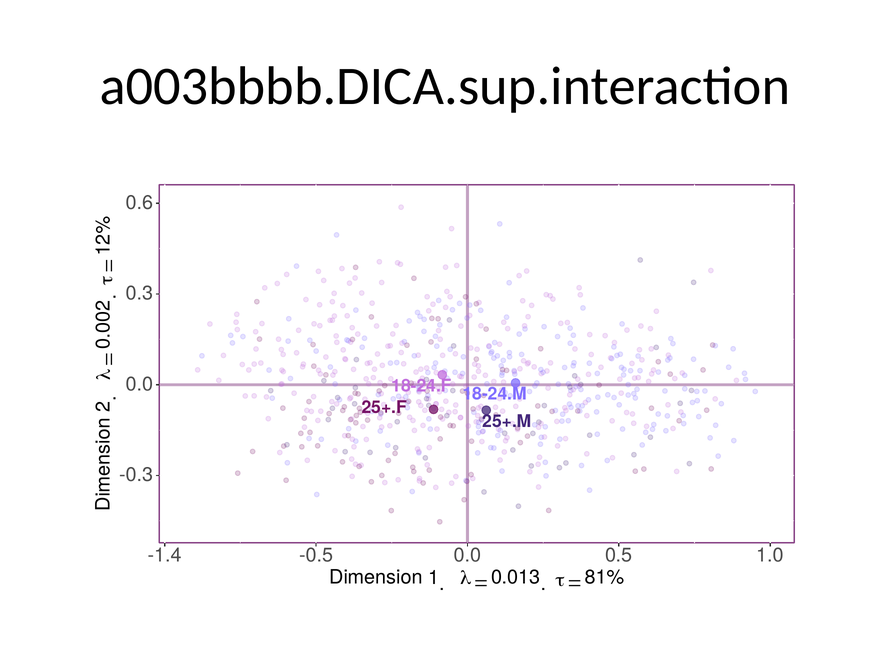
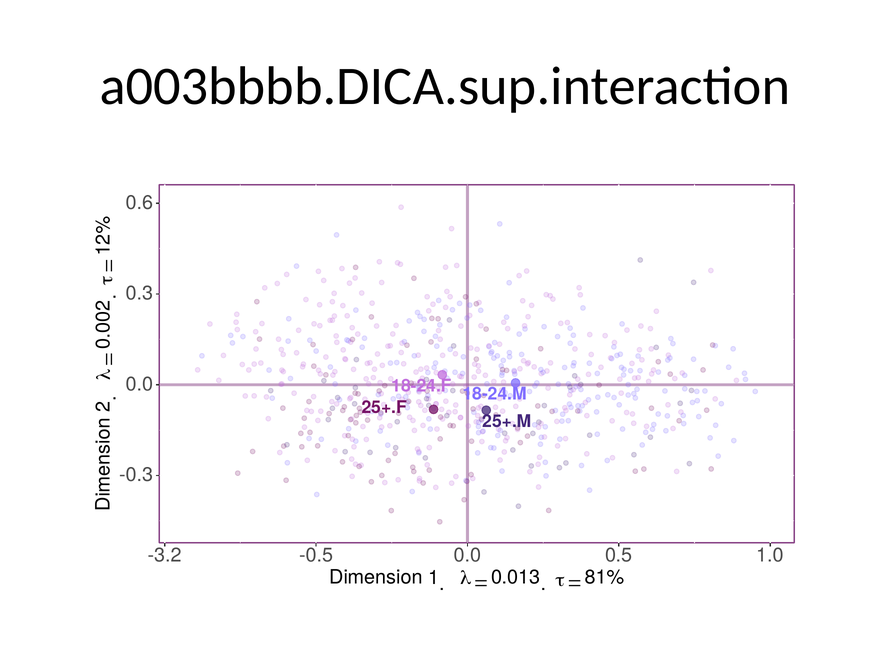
-1.4: -1.4 -> -3.2
